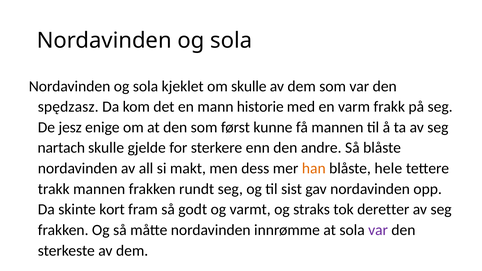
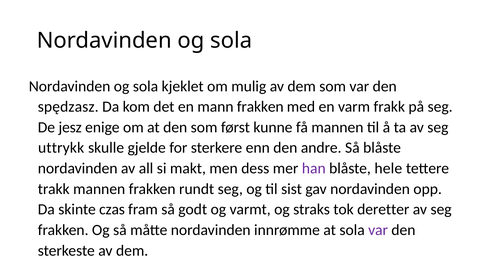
om skulle: skulle -> mulig
mann historie: historie -> frakken
nartach: nartach -> uttrykk
han colour: orange -> purple
kort: kort -> czas
